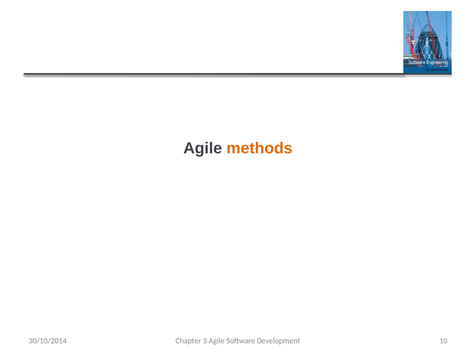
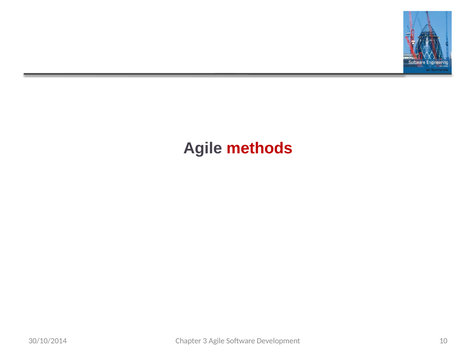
methods colour: orange -> red
